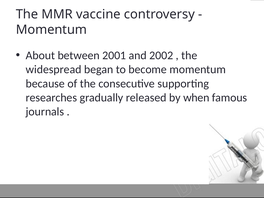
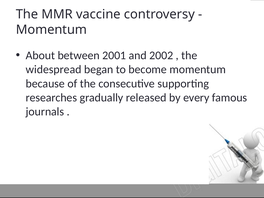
when: when -> every
